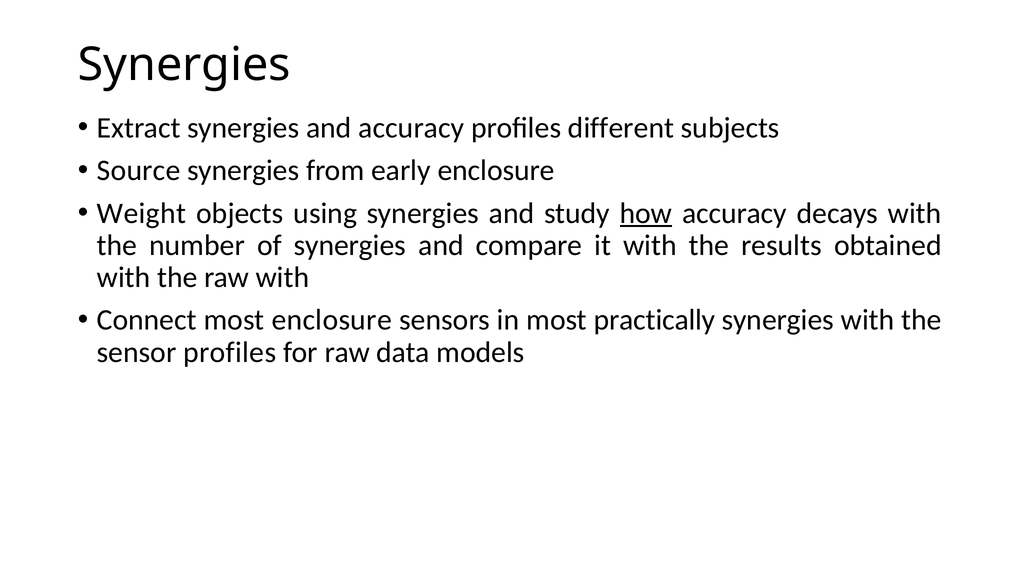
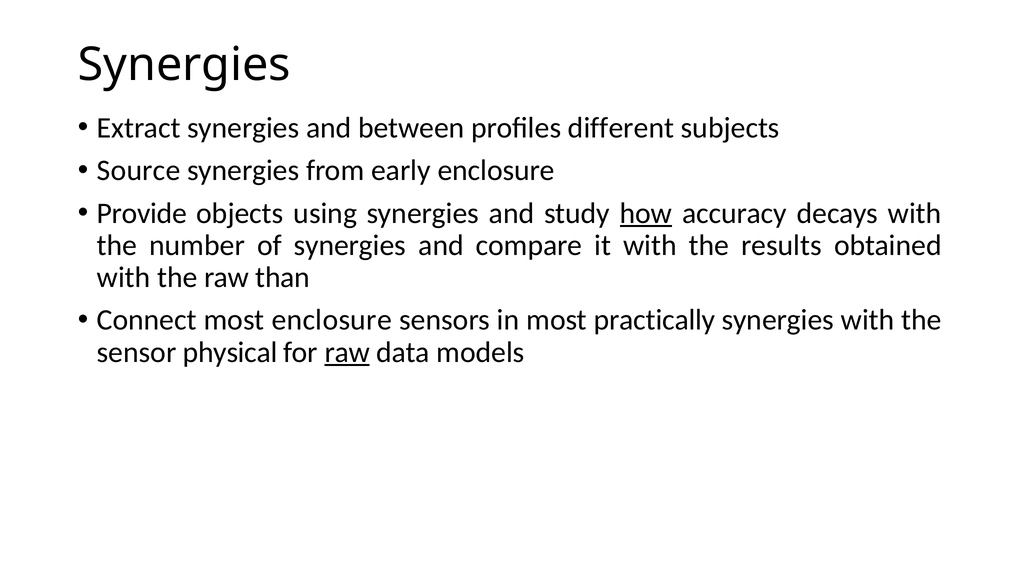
and accuracy: accuracy -> between
Weight: Weight -> Provide
raw with: with -> than
sensor profiles: profiles -> physical
raw at (347, 352) underline: none -> present
